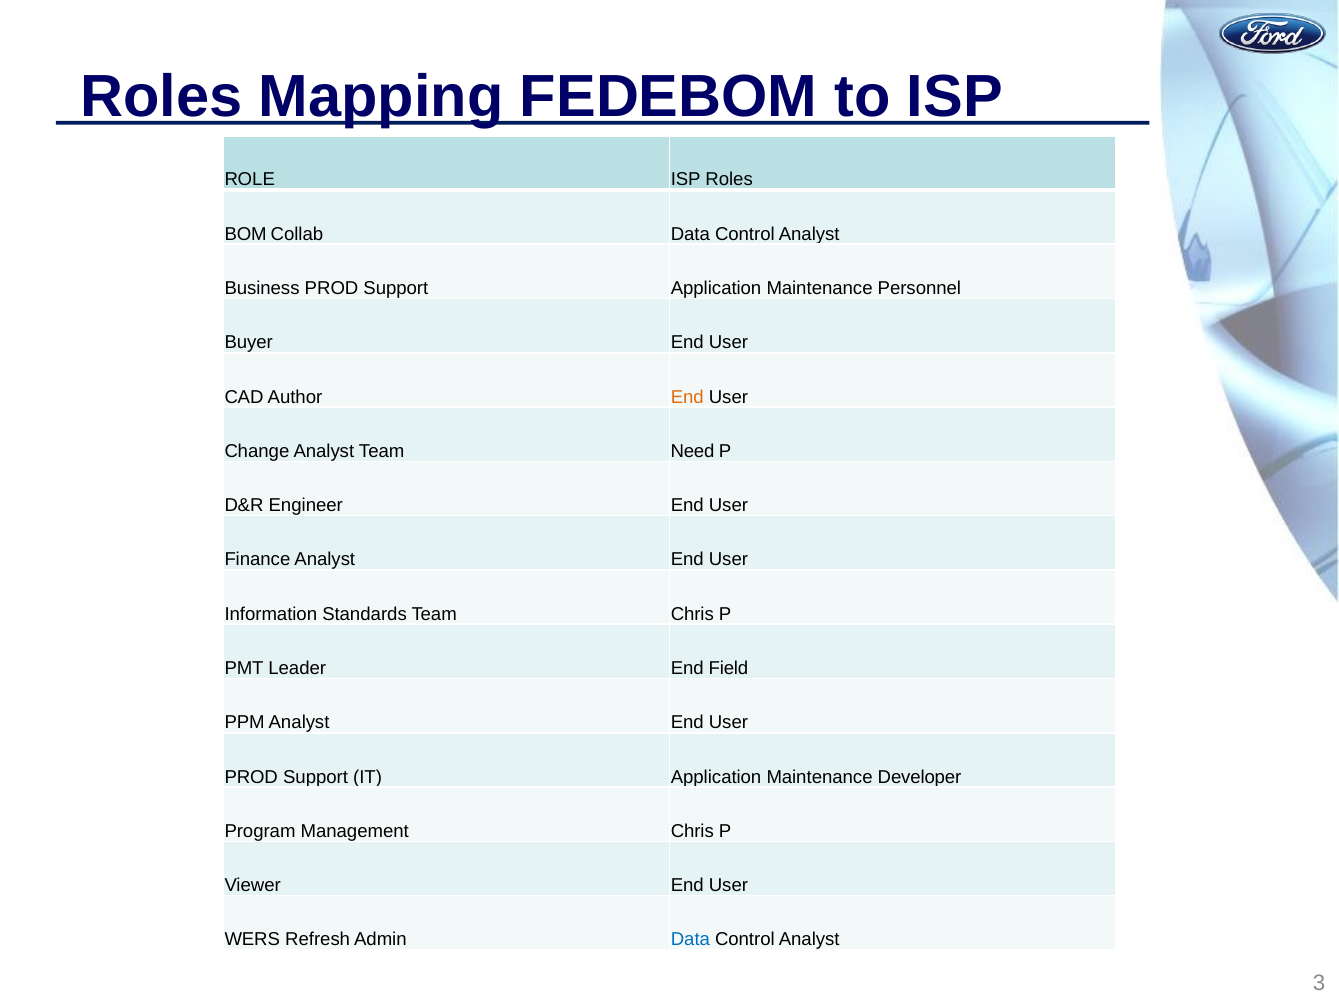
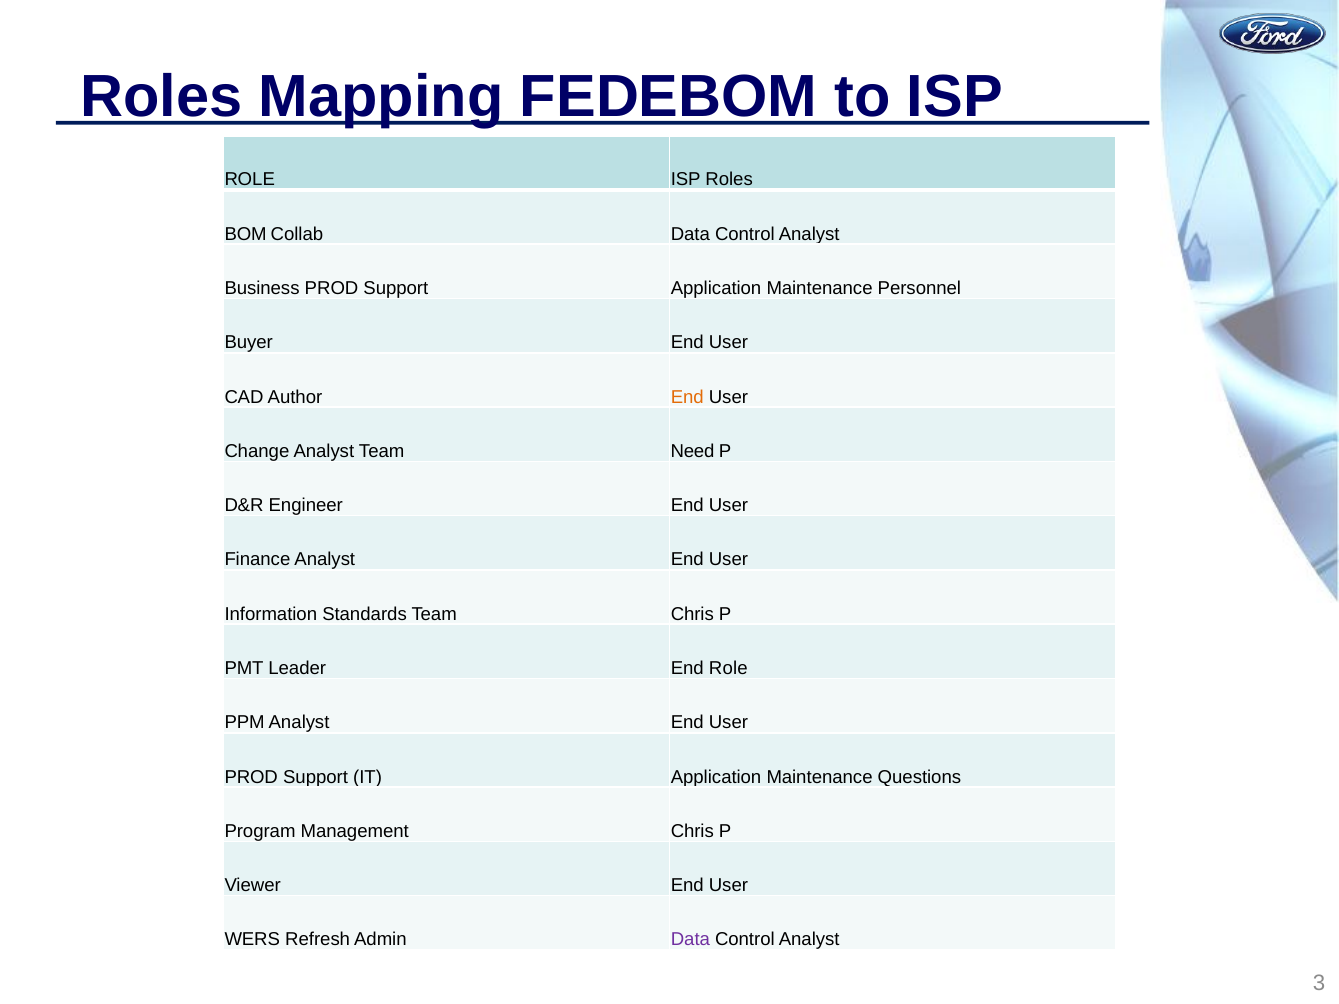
End Field: Field -> Role
Developer: Developer -> Questions
Data at (690, 940) colour: blue -> purple
